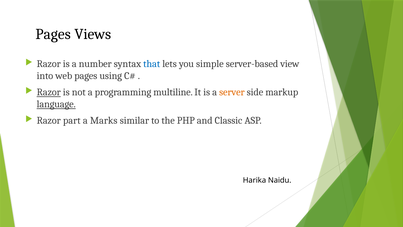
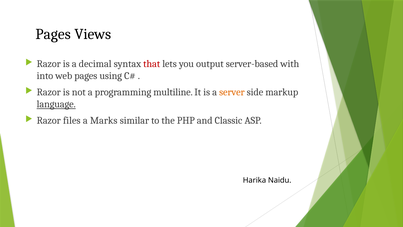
number: number -> decimal
that colour: blue -> red
simple: simple -> output
view: view -> with
Razor at (49, 92) underline: present -> none
part: part -> files
